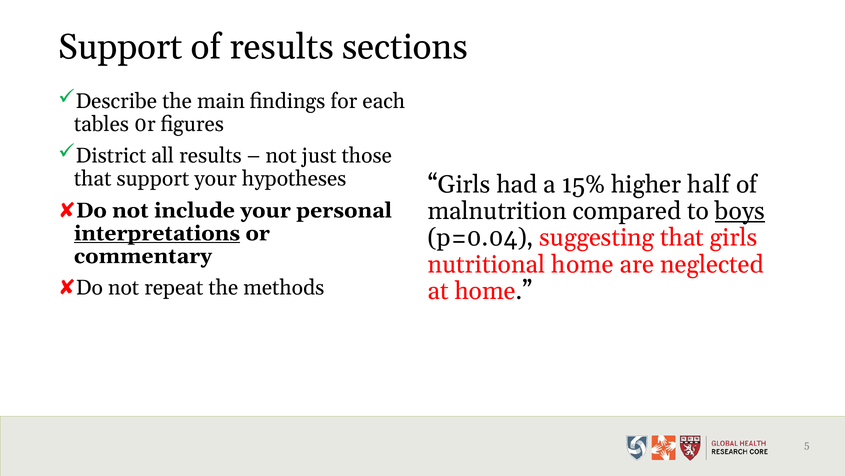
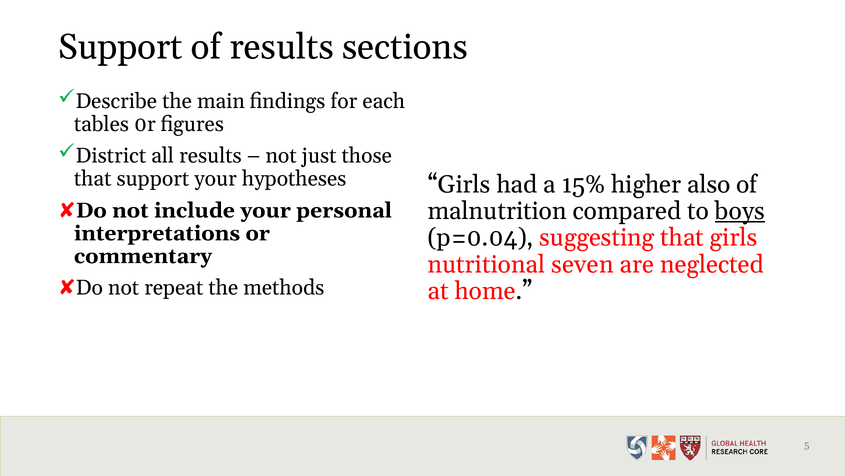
half: half -> also
interpretations underline: present -> none
nutritional home: home -> seven
